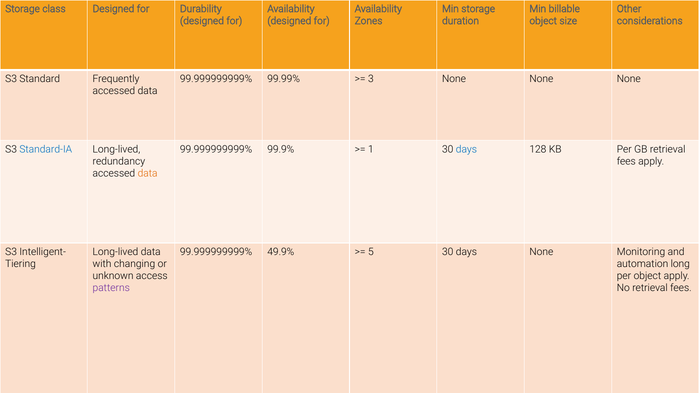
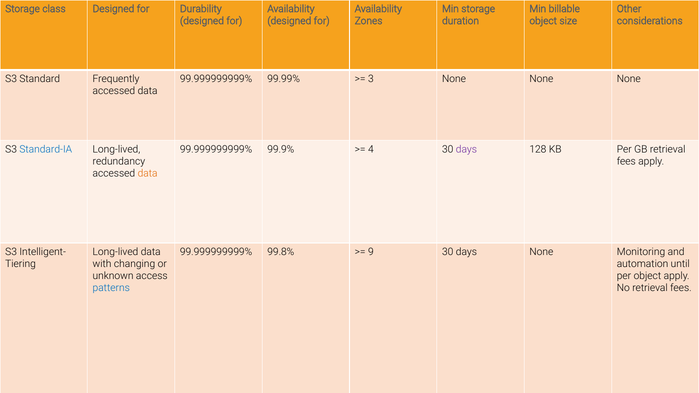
1 at (371, 149): 1 -> 4
days at (466, 149) colour: blue -> purple
49.9%: 49.9% -> 99.8%
5: 5 -> 9
long: long -> until
patterns colour: purple -> blue
